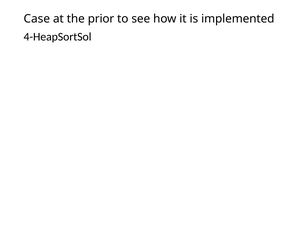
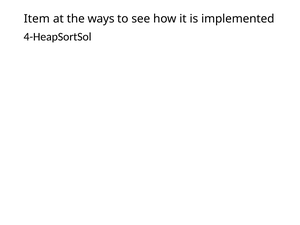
Case: Case -> Item
prior: prior -> ways
